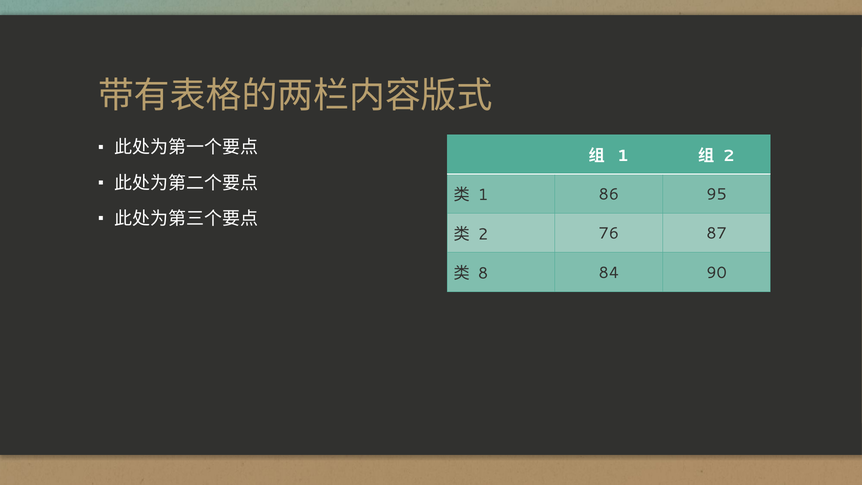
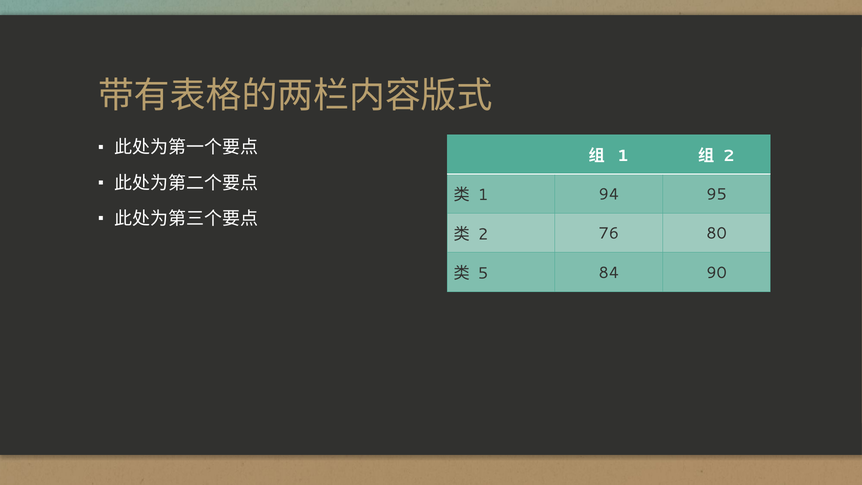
86: 86 -> 94
87: 87 -> 80
8: 8 -> 5
